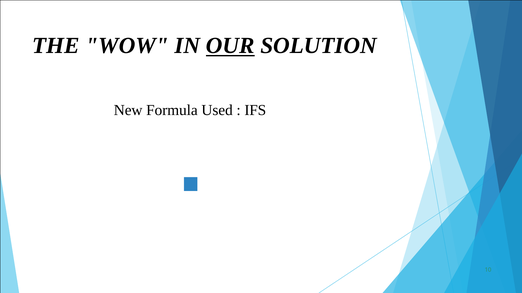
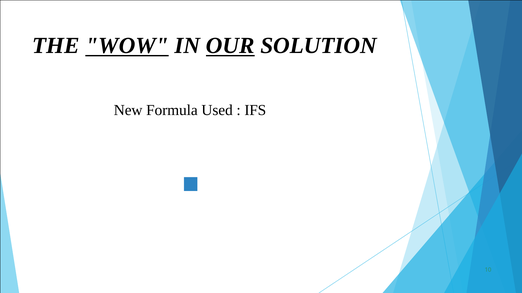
WOW underline: none -> present
